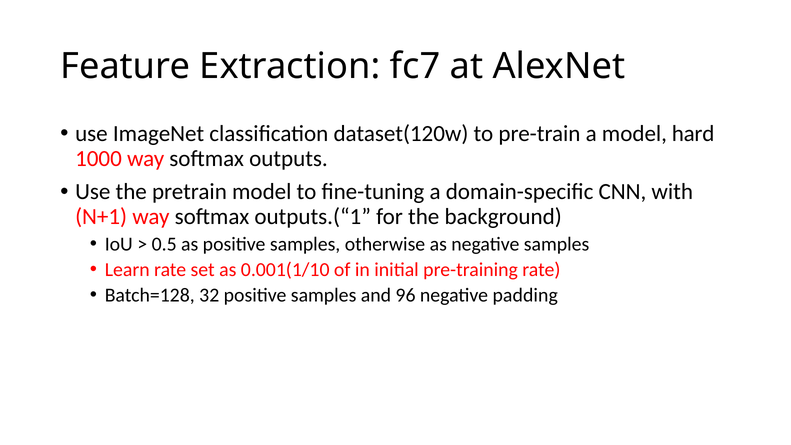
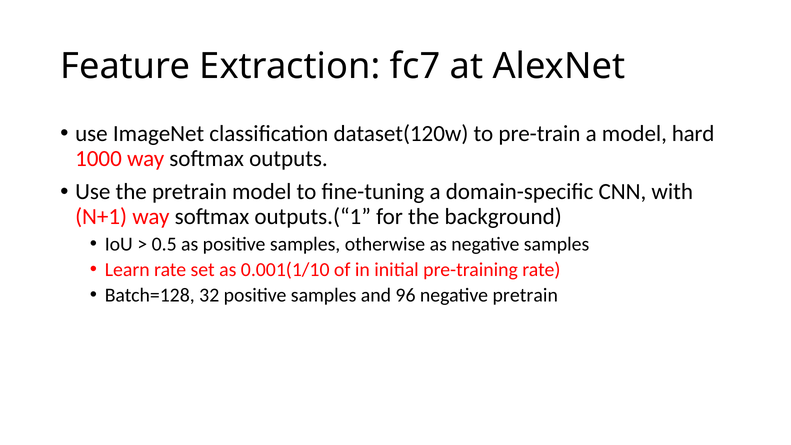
negative padding: padding -> pretrain
